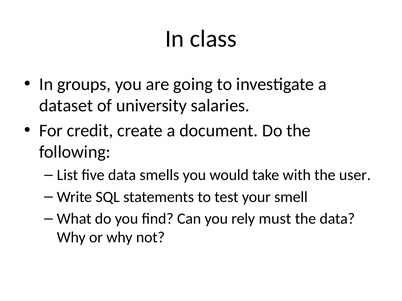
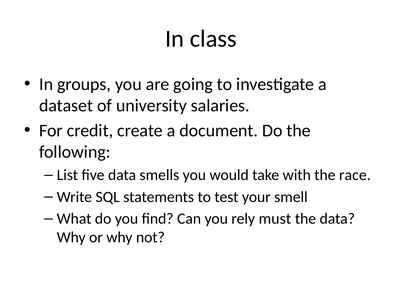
user: user -> race
